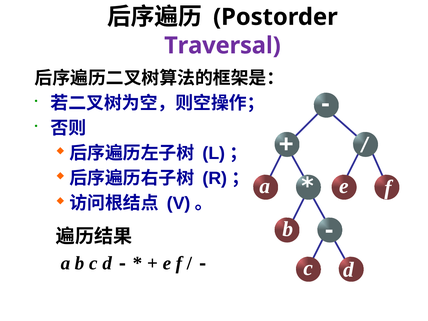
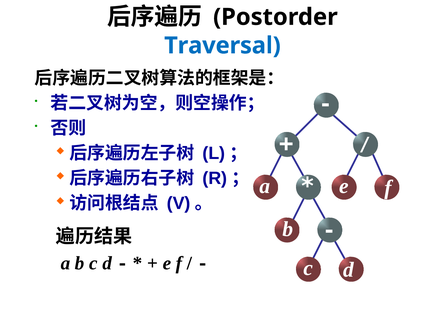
Traversal colour: purple -> blue
